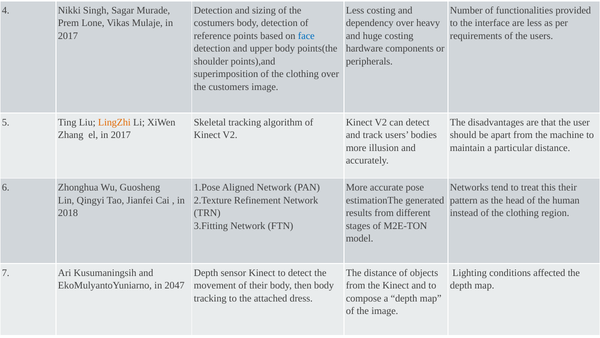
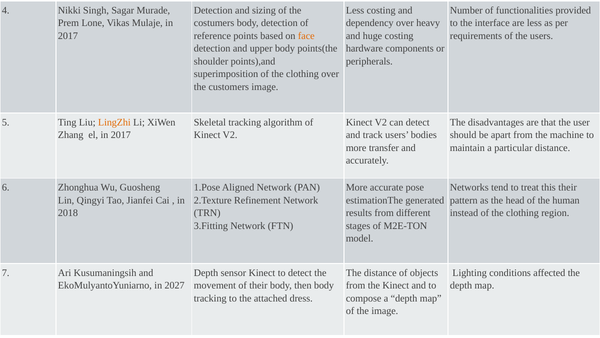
face colour: blue -> orange
illusion: illusion -> transfer
2047: 2047 -> 2027
